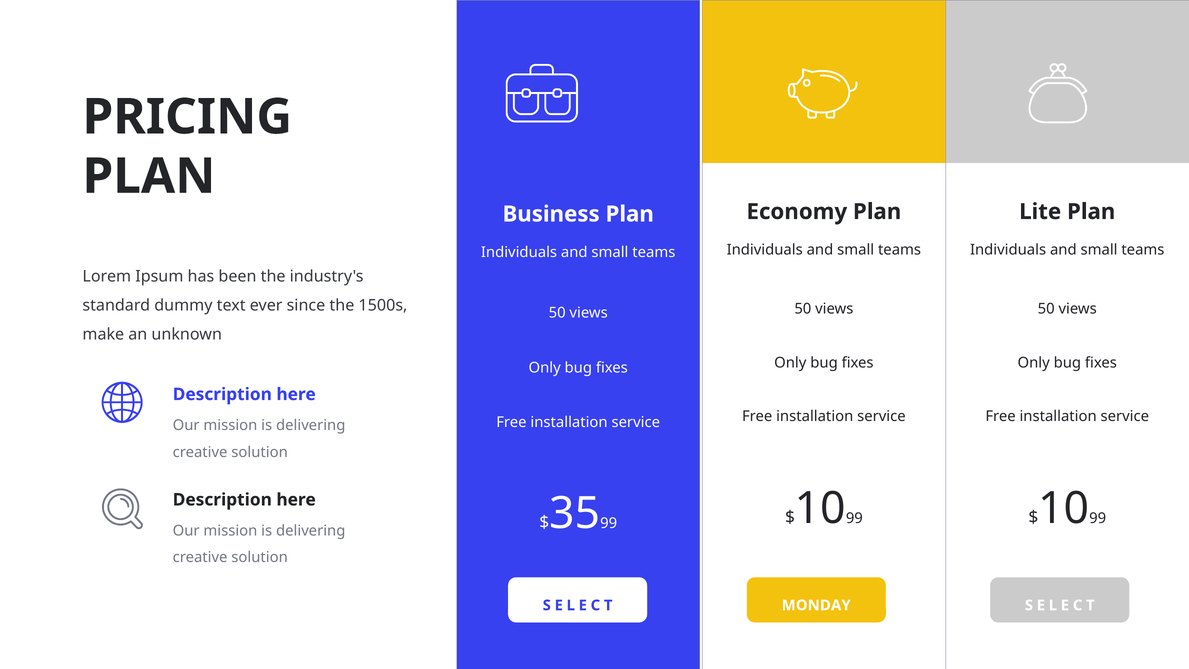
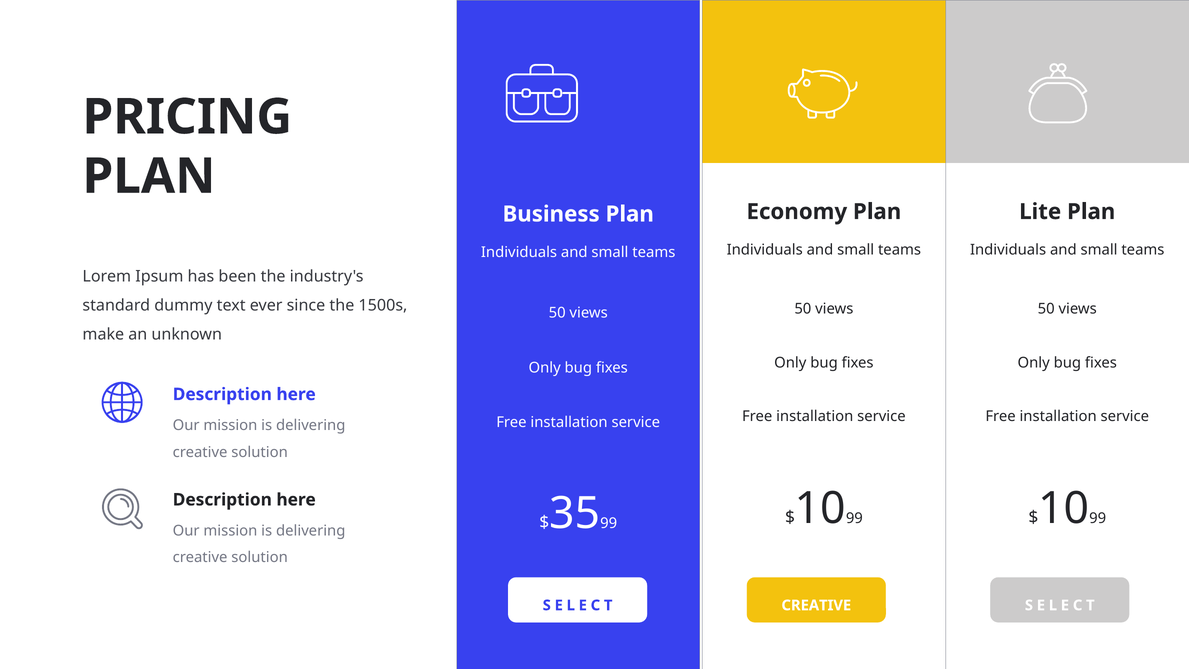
MONDAY at (816, 605): MONDAY -> CREATIVE
